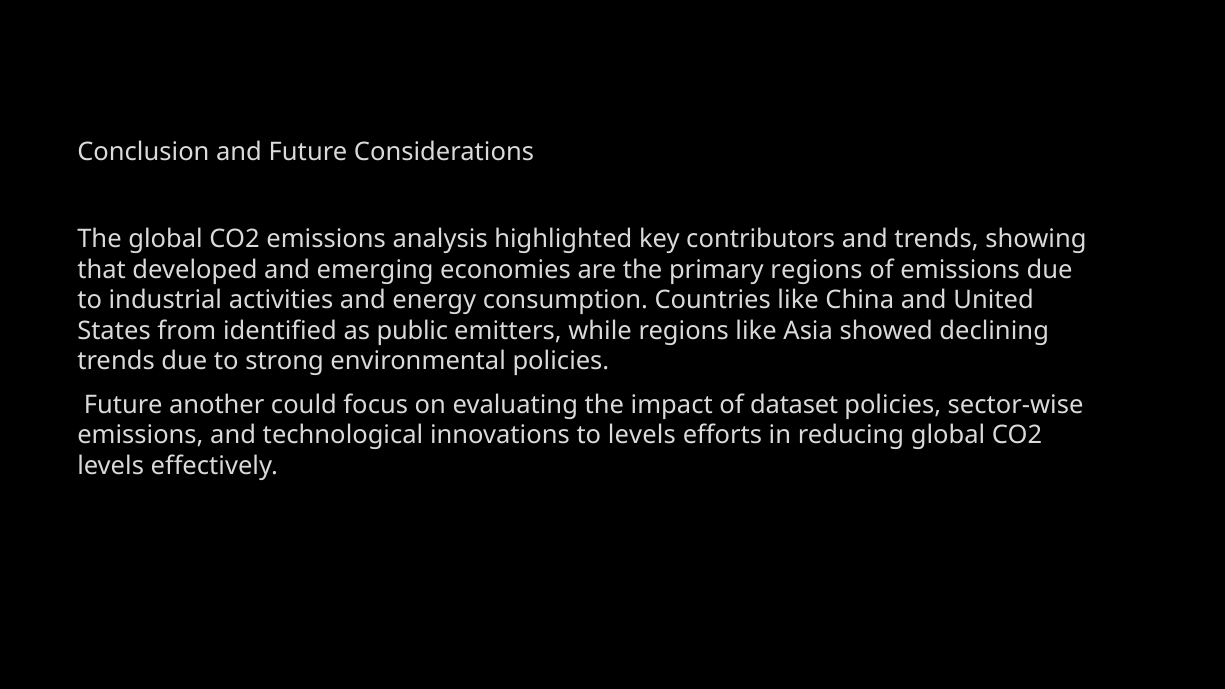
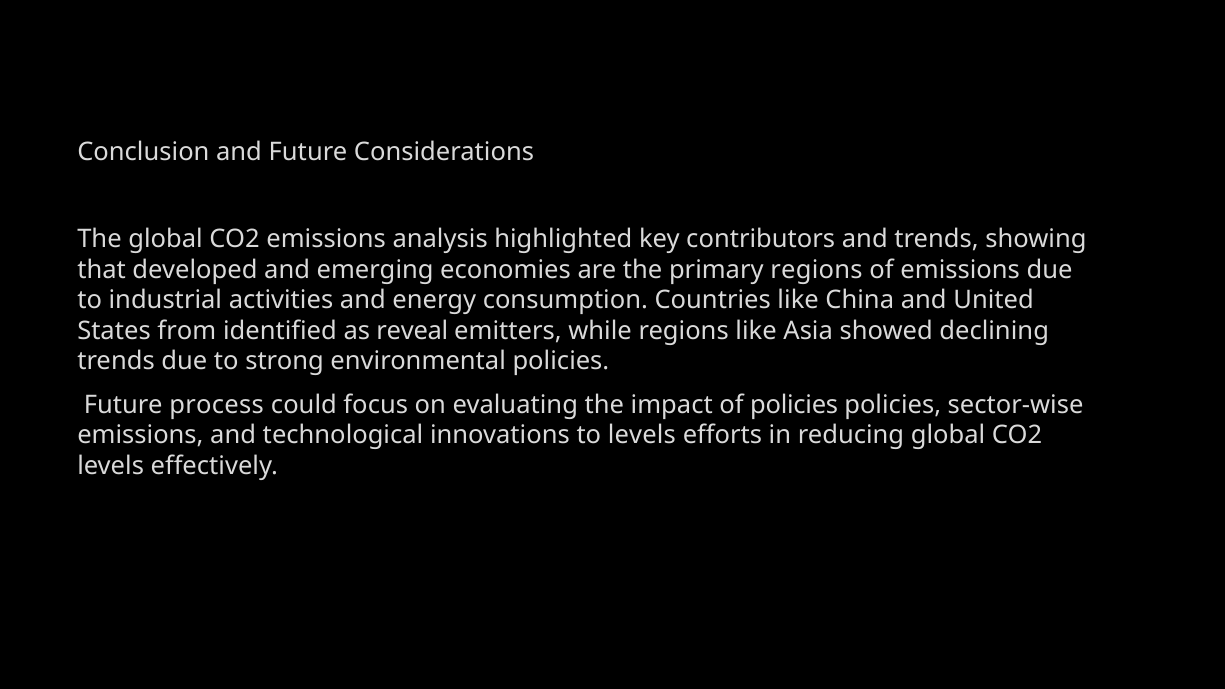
public: public -> reveal
another: another -> process
of dataset: dataset -> policies
